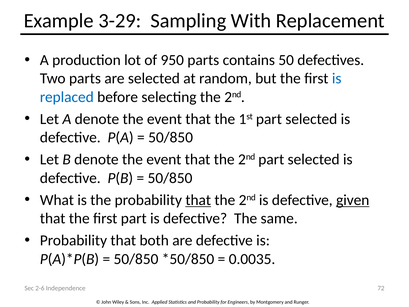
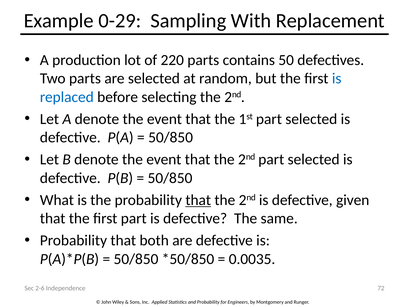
3-29: 3-29 -> 0-29
950: 950 -> 220
given underline: present -> none
